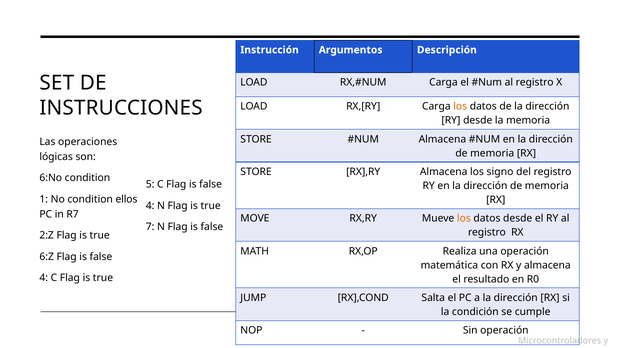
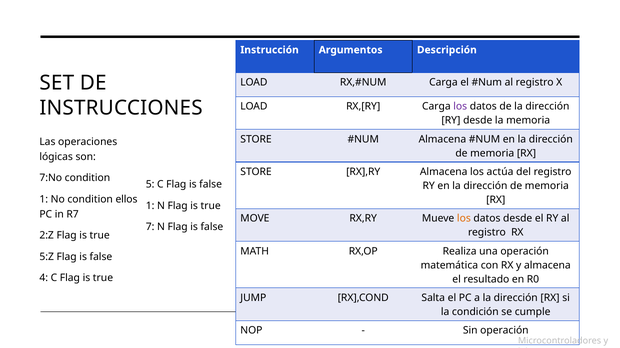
los at (460, 107) colour: orange -> purple
signo: signo -> actúa
6:No: 6:No -> 7:No
4 at (150, 206): 4 -> 1
6:Z: 6:Z -> 5:Z
